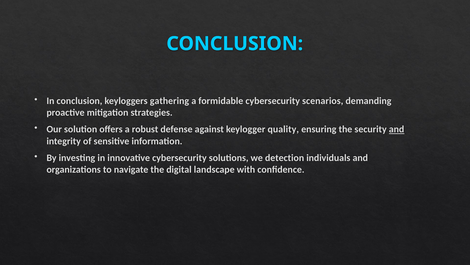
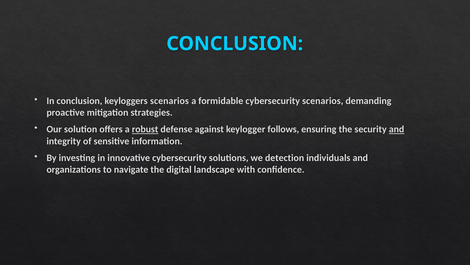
keyloggers gathering: gathering -> scenarios
robust underline: none -> present
quality: quality -> follows
